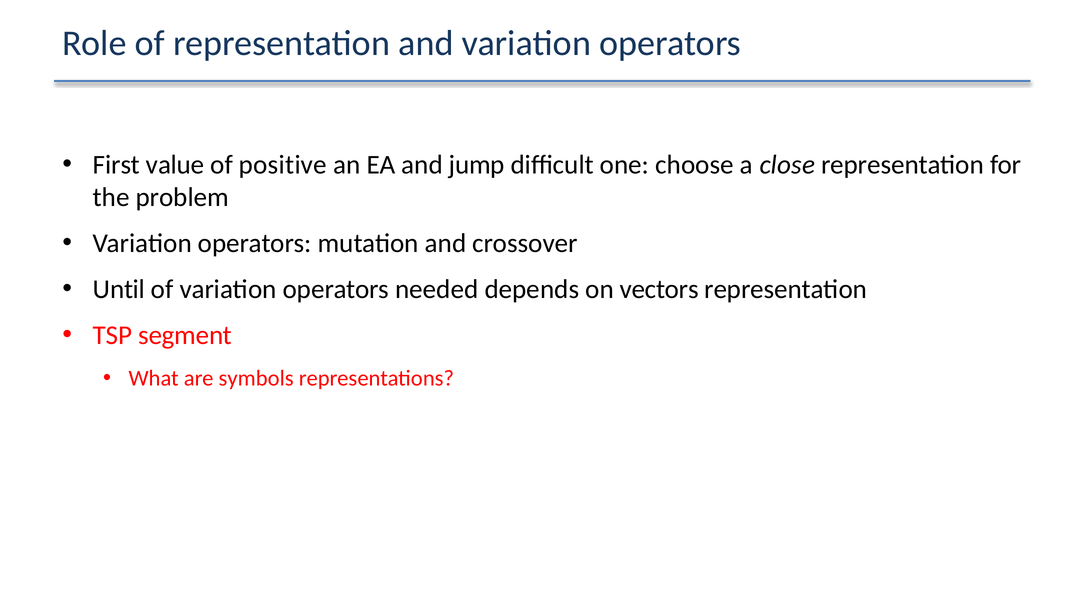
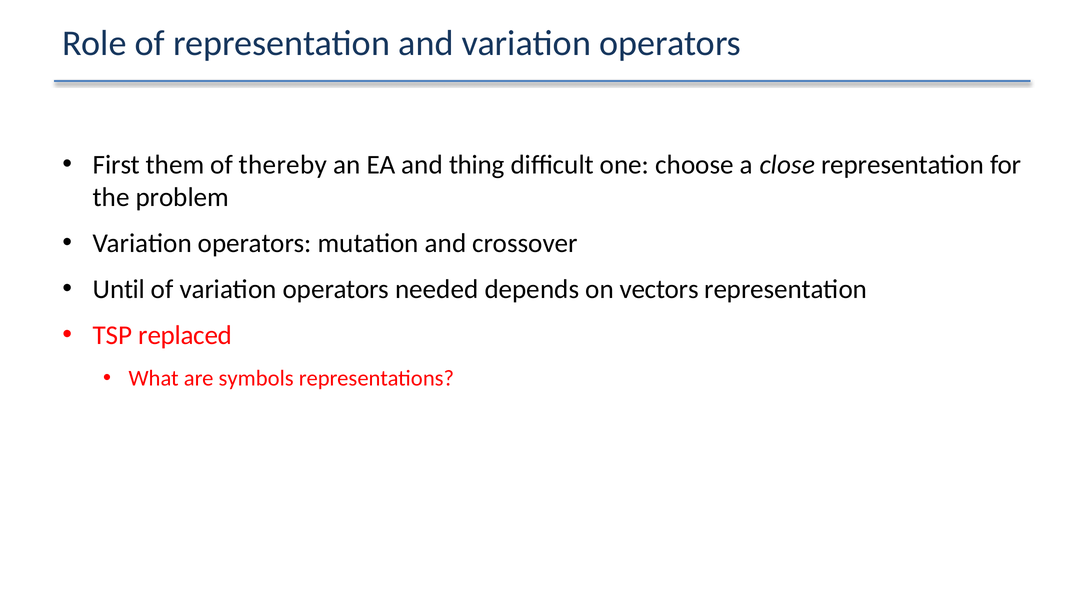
value: value -> them
positive: positive -> thereby
jump: jump -> thing
segment: segment -> replaced
